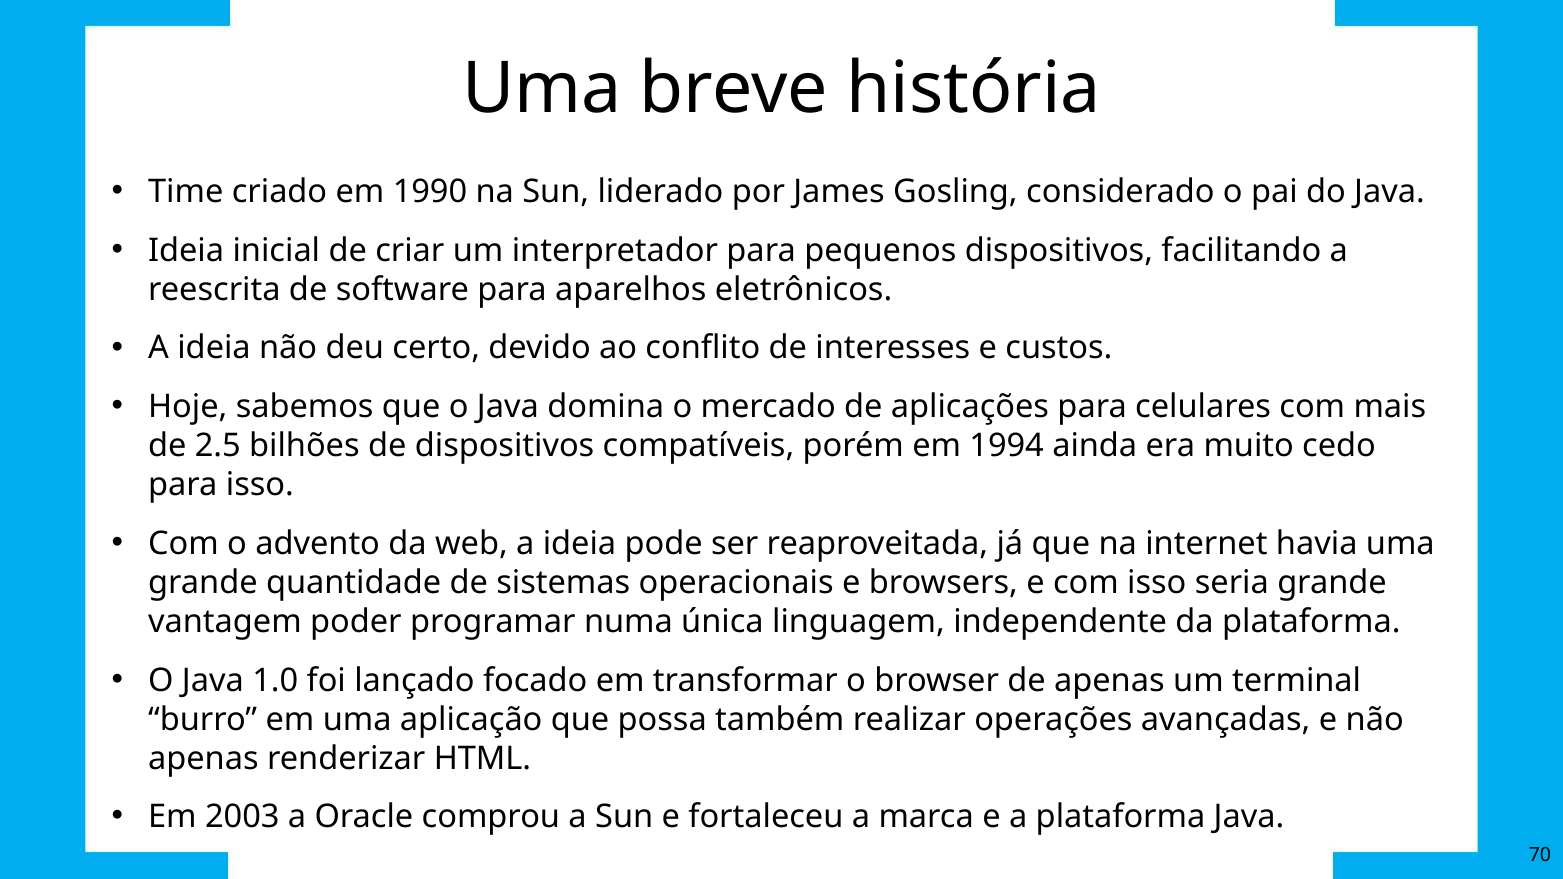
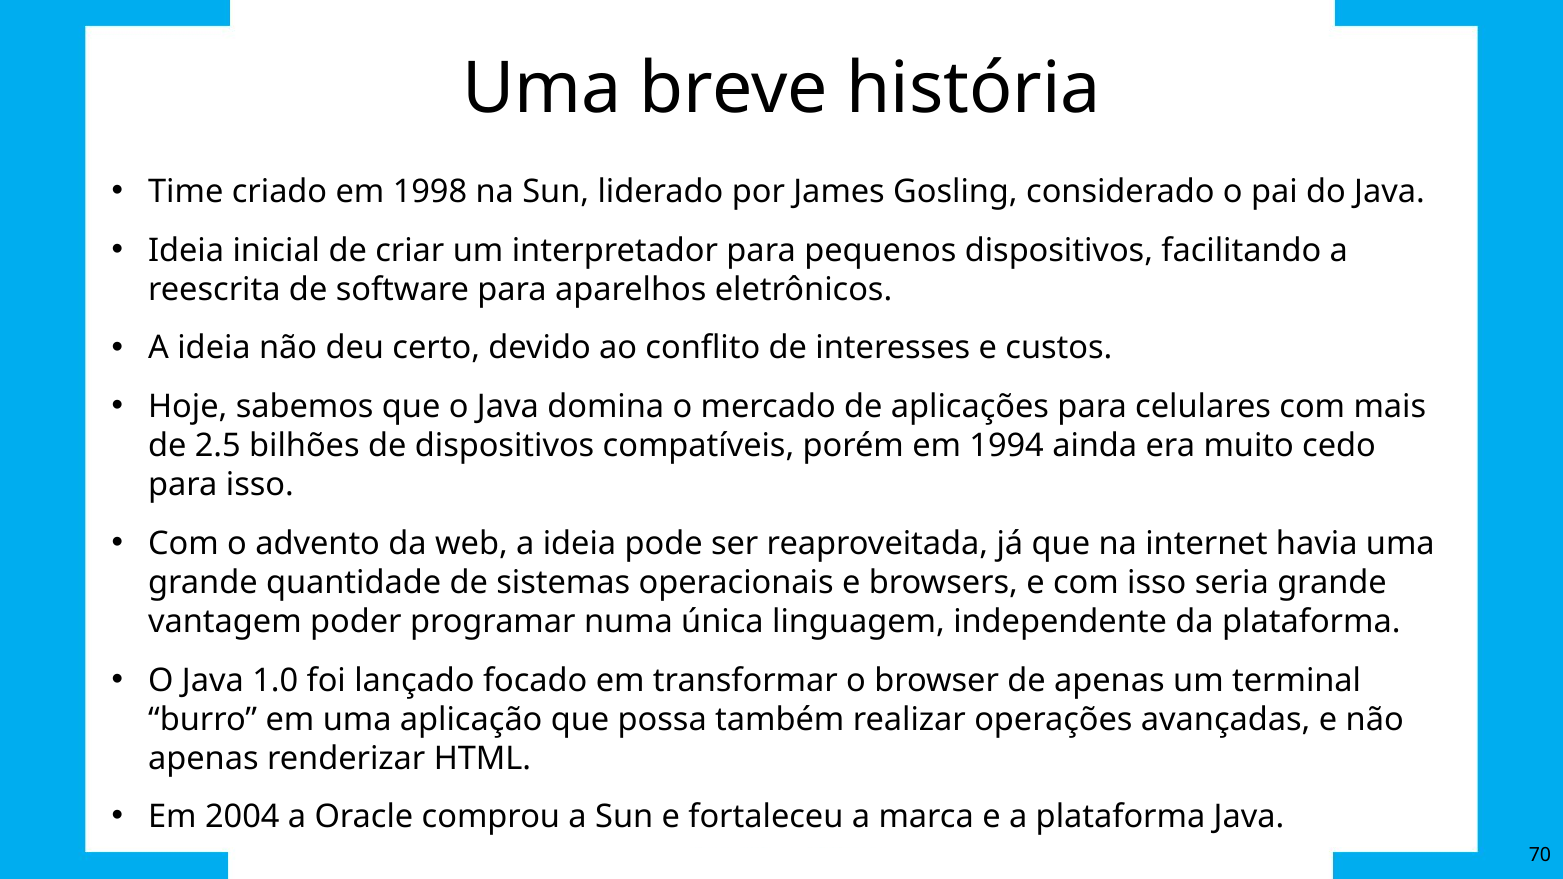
1990: 1990 -> 1998
2003: 2003 -> 2004
